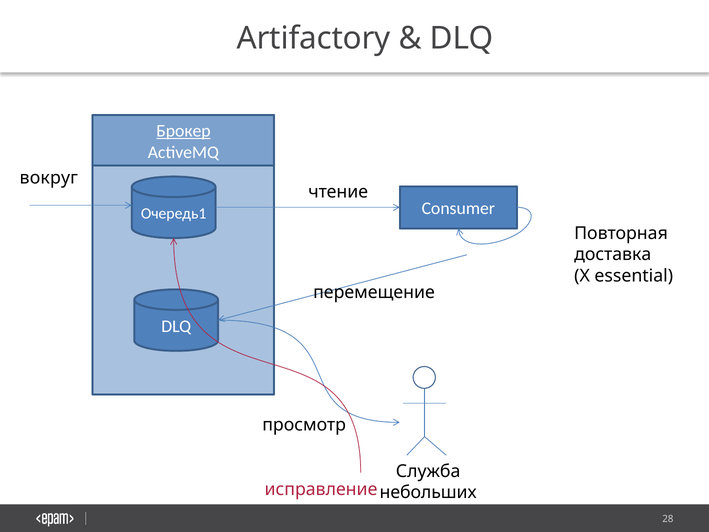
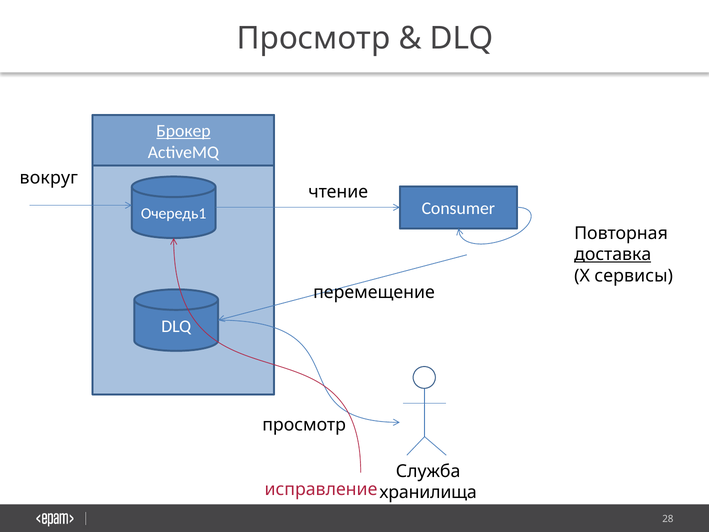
Artifactory at (314, 38): Artifactory -> Просмотр
доставка underline: none -> present
essential: essential -> сервисы
небольших: небольших -> хранилища
